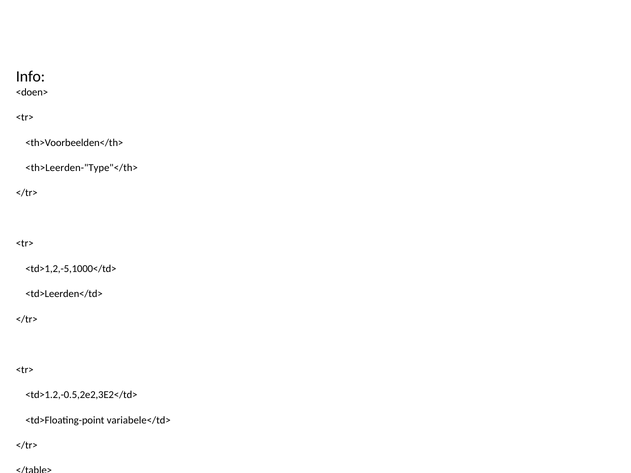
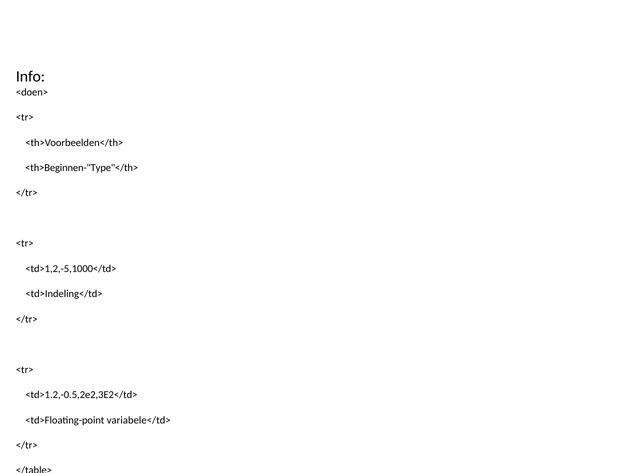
<th>Leerden-"Type"</th>: <th>Leerden-"Type"</th> -> <th>Beginnen-"Type"</th>
<td>Leerden</td>: <td>Leerden</td> -> <td>Indeling</td>
